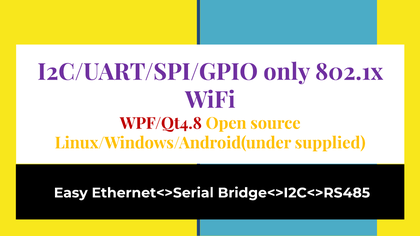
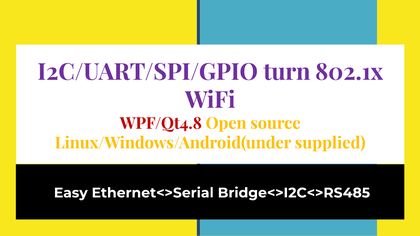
only: only -> turn
